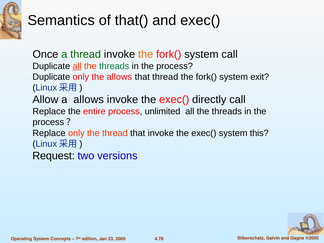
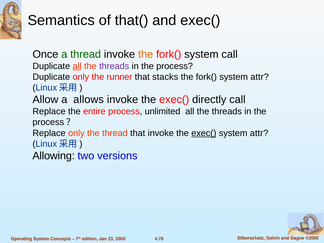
threads at (114, 66) colour: green -> purple
the allows: allows -> runner
that thread: thread -> stacks
fork( system exit: exit -> attr
exec( at (204, 133) underline: none -> present
this at (259, 133): this -> attr
Request: Request -> Allowing
